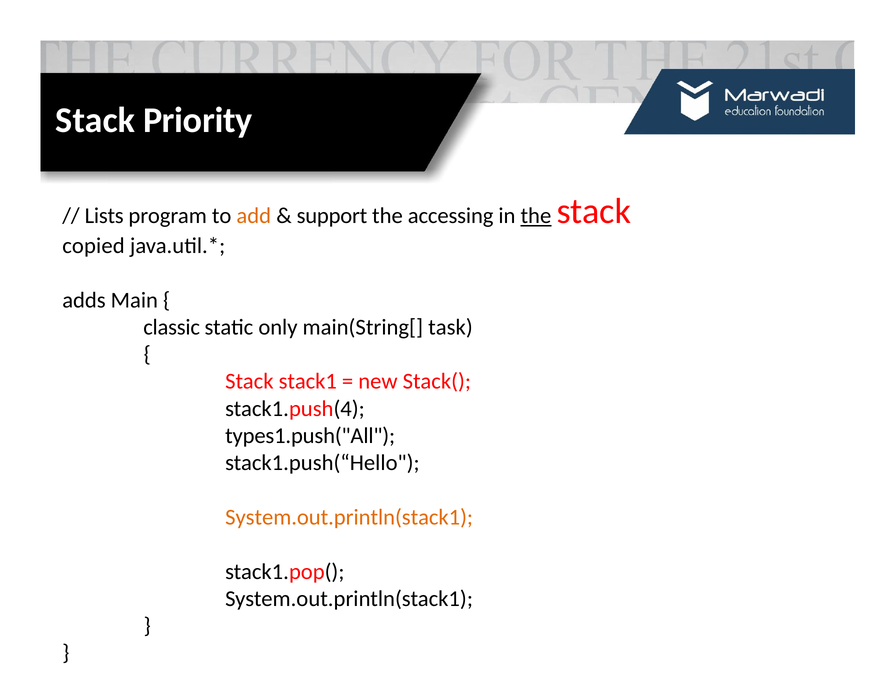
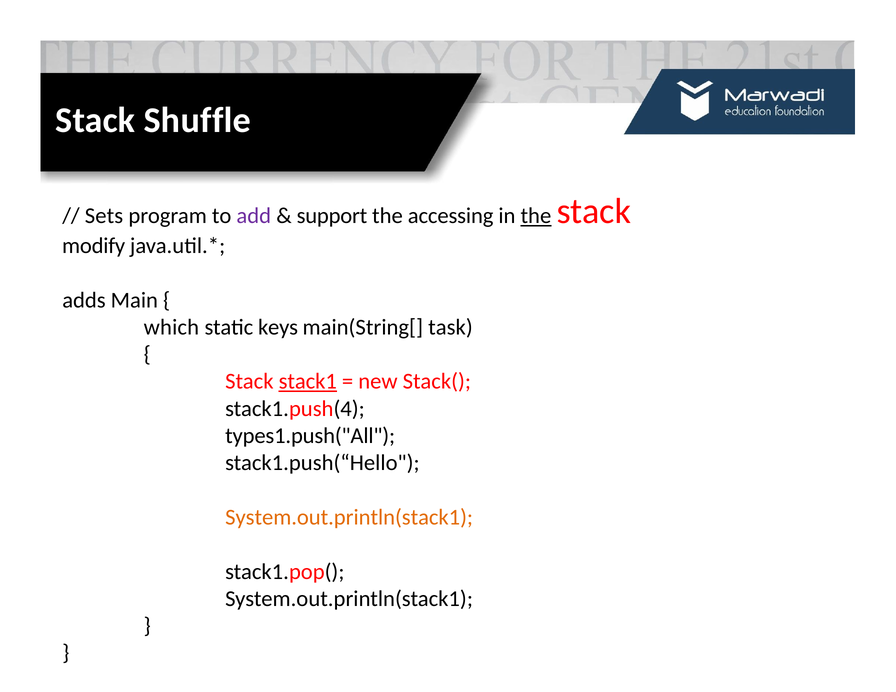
Priority: Priority -> Shuffle
Lists: Lists -> Sets
add colour: orange -> purple
copied: copied -> modify
classic: classic -> which
only: only -> keys
stack1 underline: none -> present
